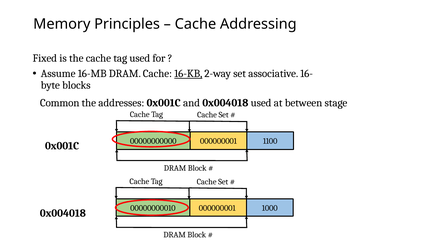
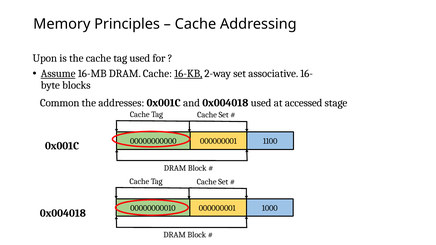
Fixed: Fixed -> Upon
Assume underline: none -> present
between: between -> accessed
